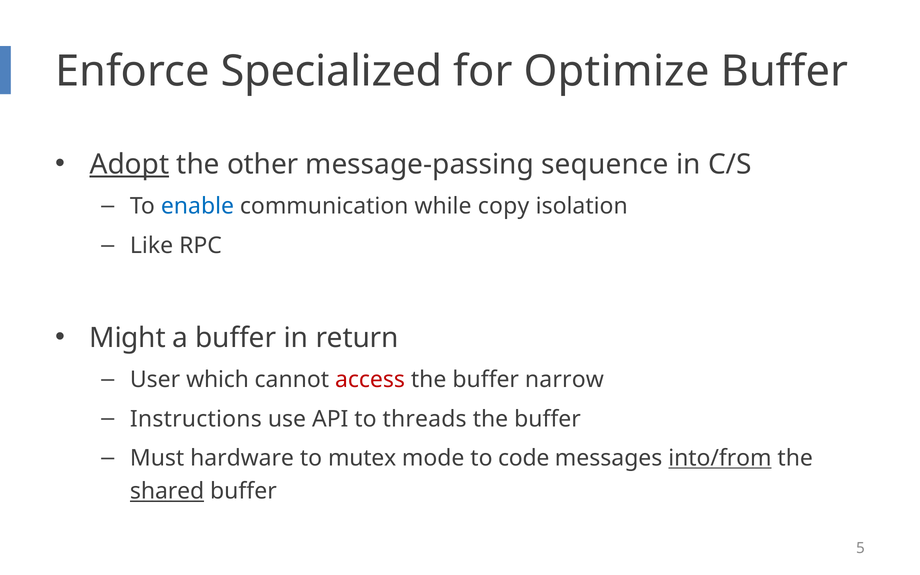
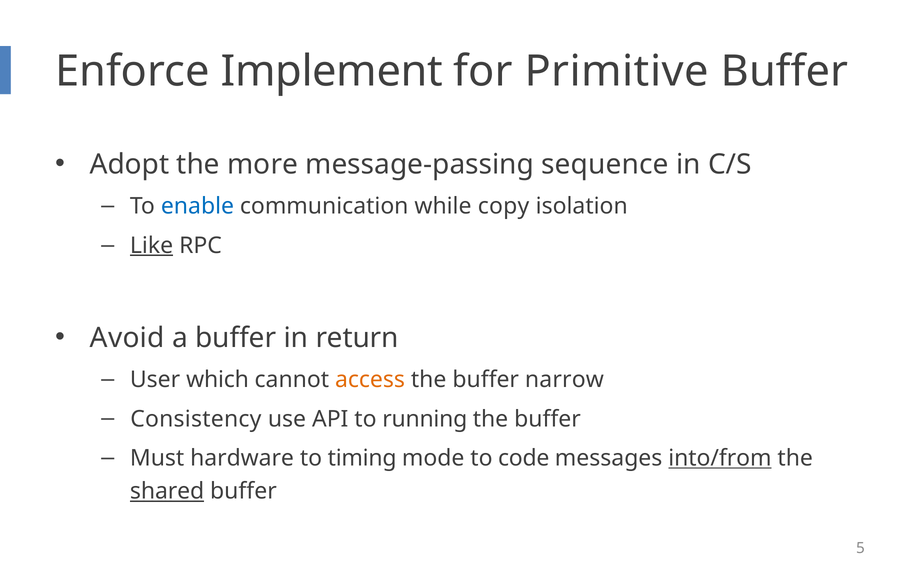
Specialized: Specialized -> Implement
Optimize: Optimize -> Primitive
Adopt underline: present -> none
other: other -> more
Like underline: none -> present
Might: Might -> Avoid
access colour: red -> orange
Instructions: Instructions -> Consistency
threads: threads -> running
mutex: mutex -> timing
